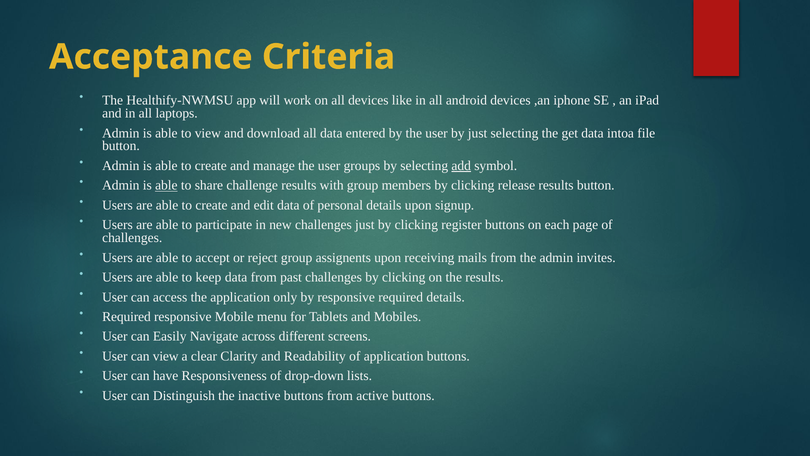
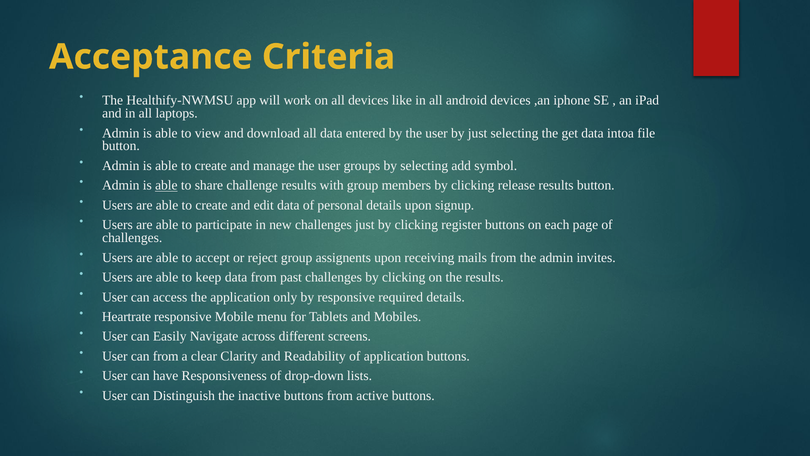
add underline: present -> none
Required at (126, 317): Required -> Heartrate
can view: view -> from
